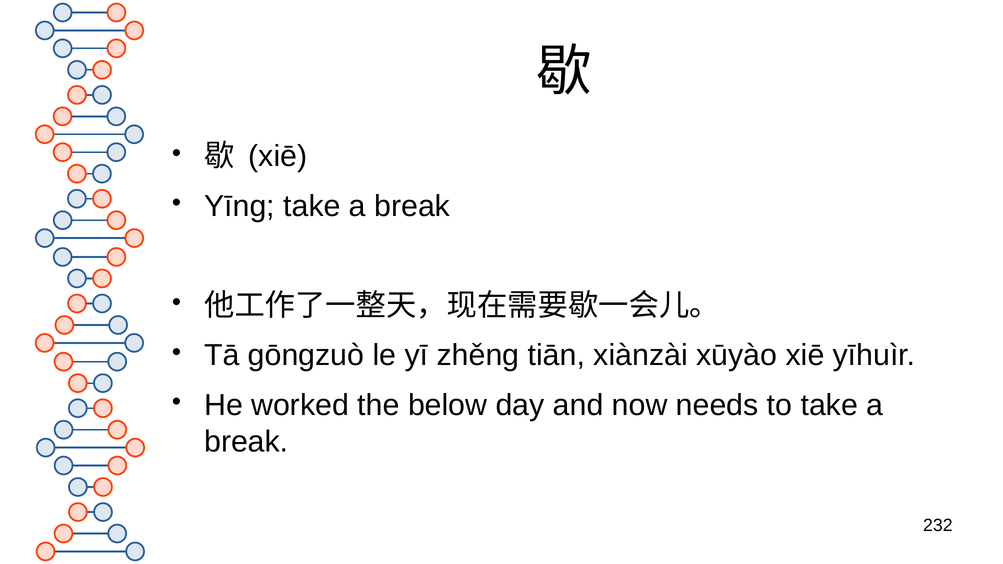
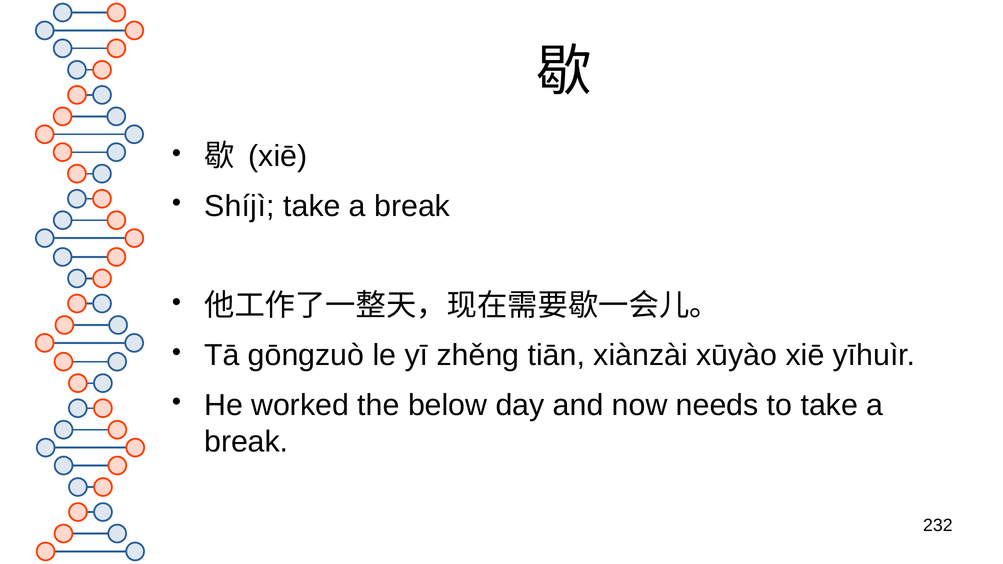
Yīng: Yīng -> Shíjì
